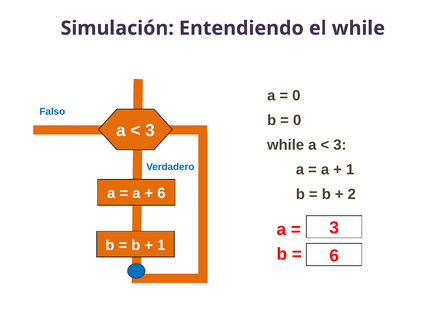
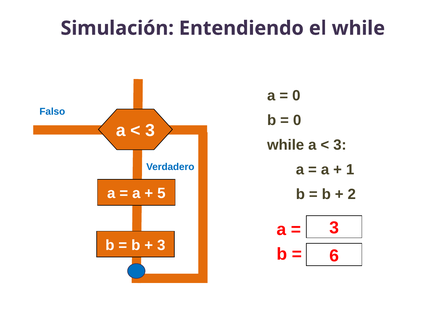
6 at (161, 193): 6 -> 5
1 at (161, 245): 1 -> 3
